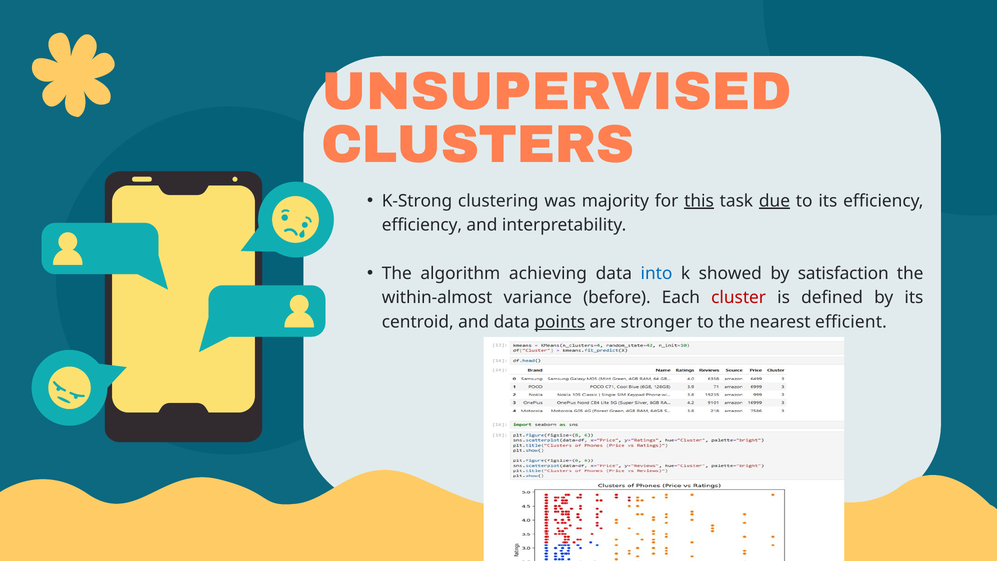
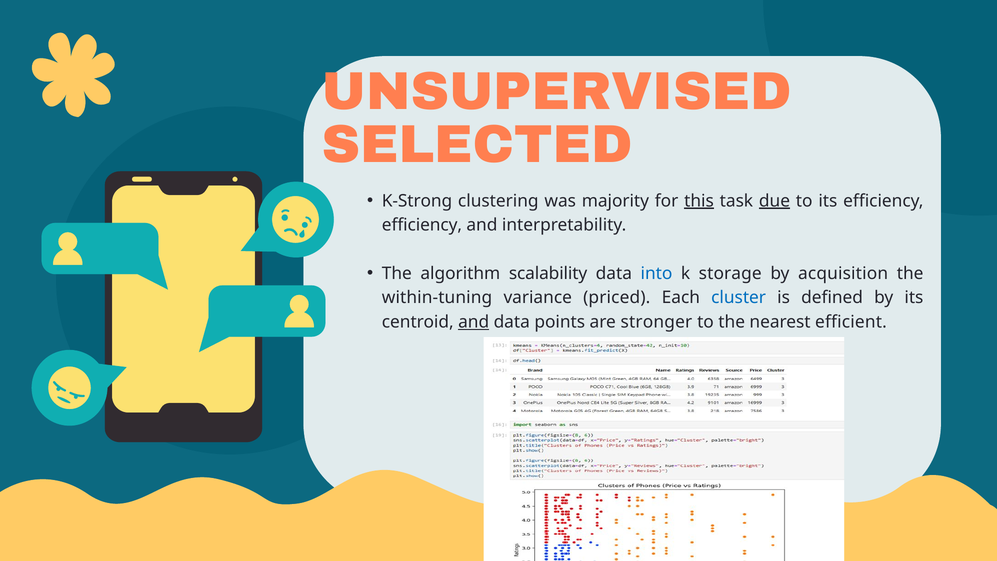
CLUSTERS: CLUSTERS -> SELECTED
achieving: achieving -> scalability
showed: showed -> storage
satisfaction: satisfaction -> acquisition
within-almost: within-almost -> within-tuning
before: before -> priced
cluster colour: red -> blue
and at (474, 322) underline: none -> present
points underline: present -> none
